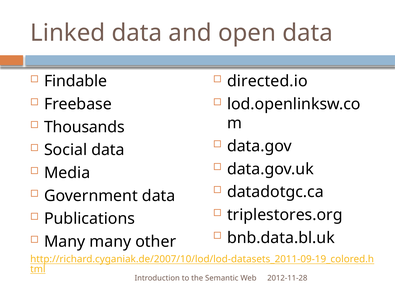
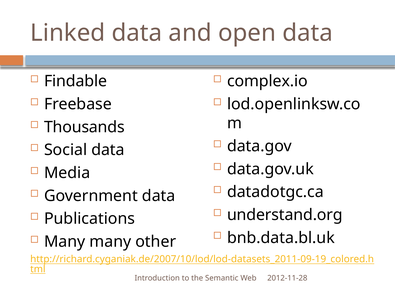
directed.io: directed.io -> complex.io
triplestores.org: triplestores.org -> understand.org
